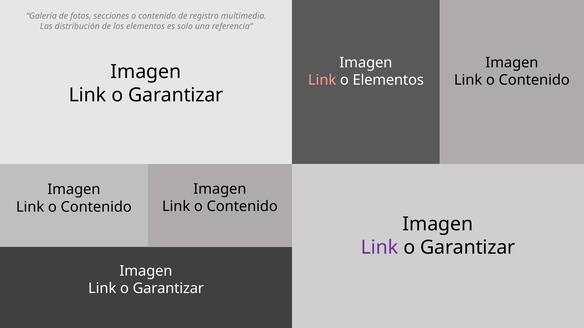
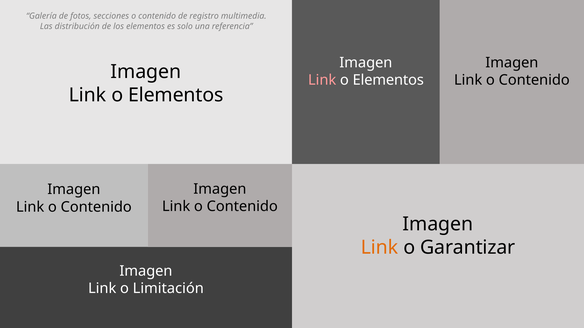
Garantizar at (176, 95): Garantizar -> Elementos
Link at (379, 248) colour: purple -> orange
Garantizar at (168, 289): Garantizar -> Limitación
